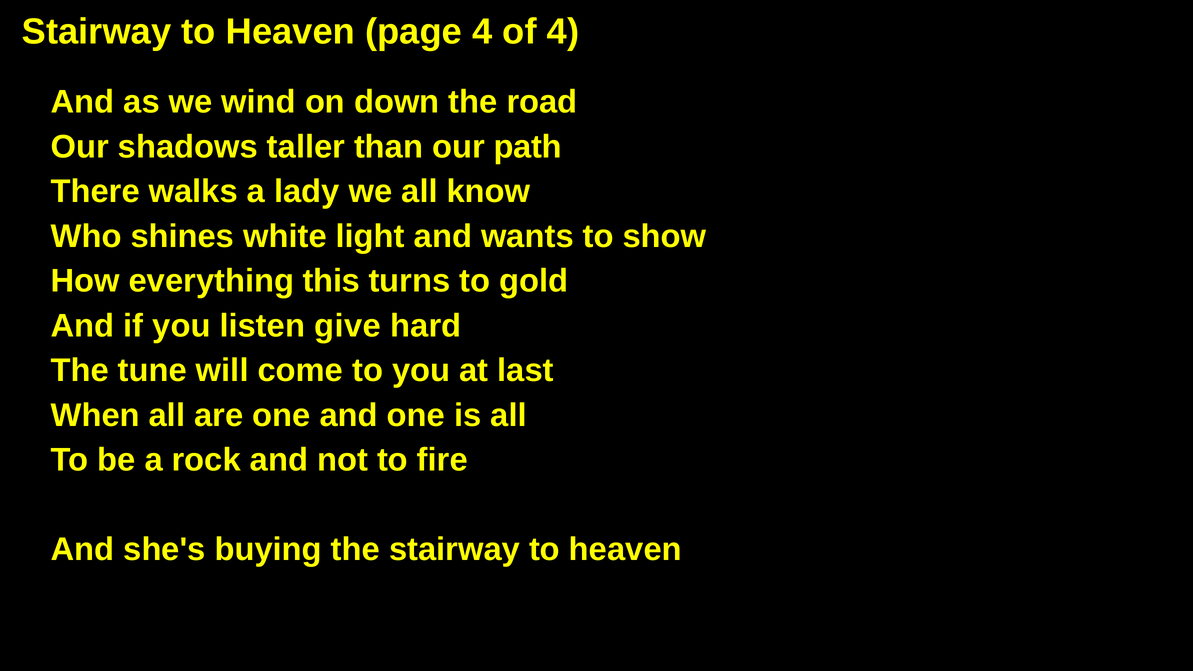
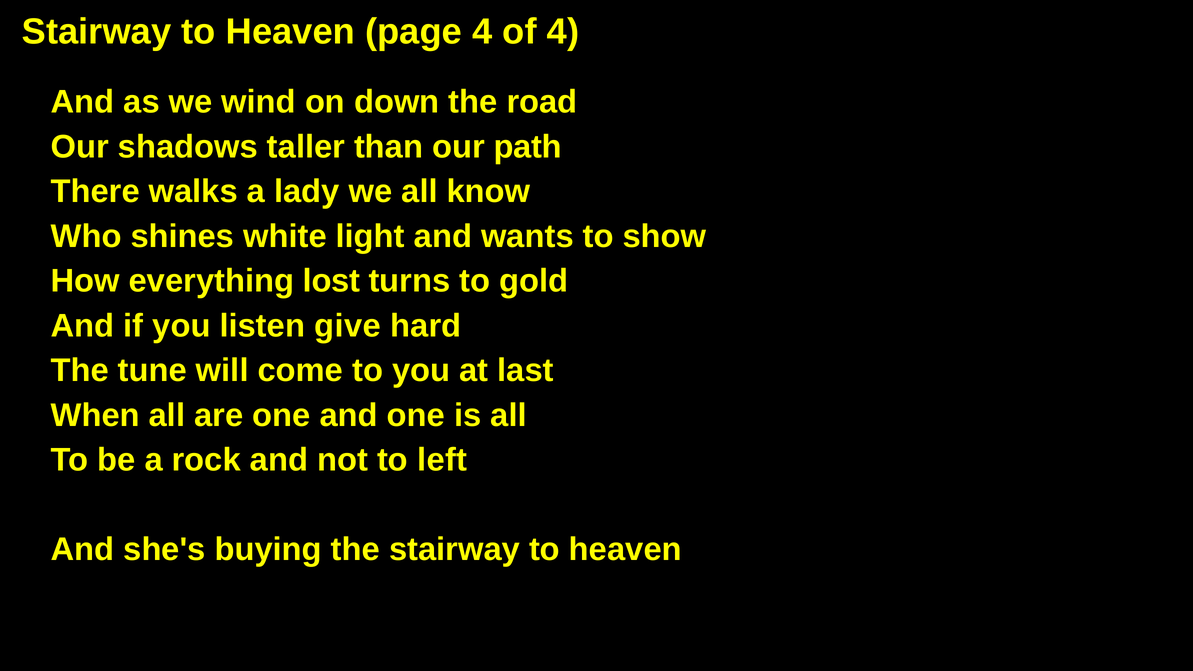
this: this -> lost
fire: fire -> left
